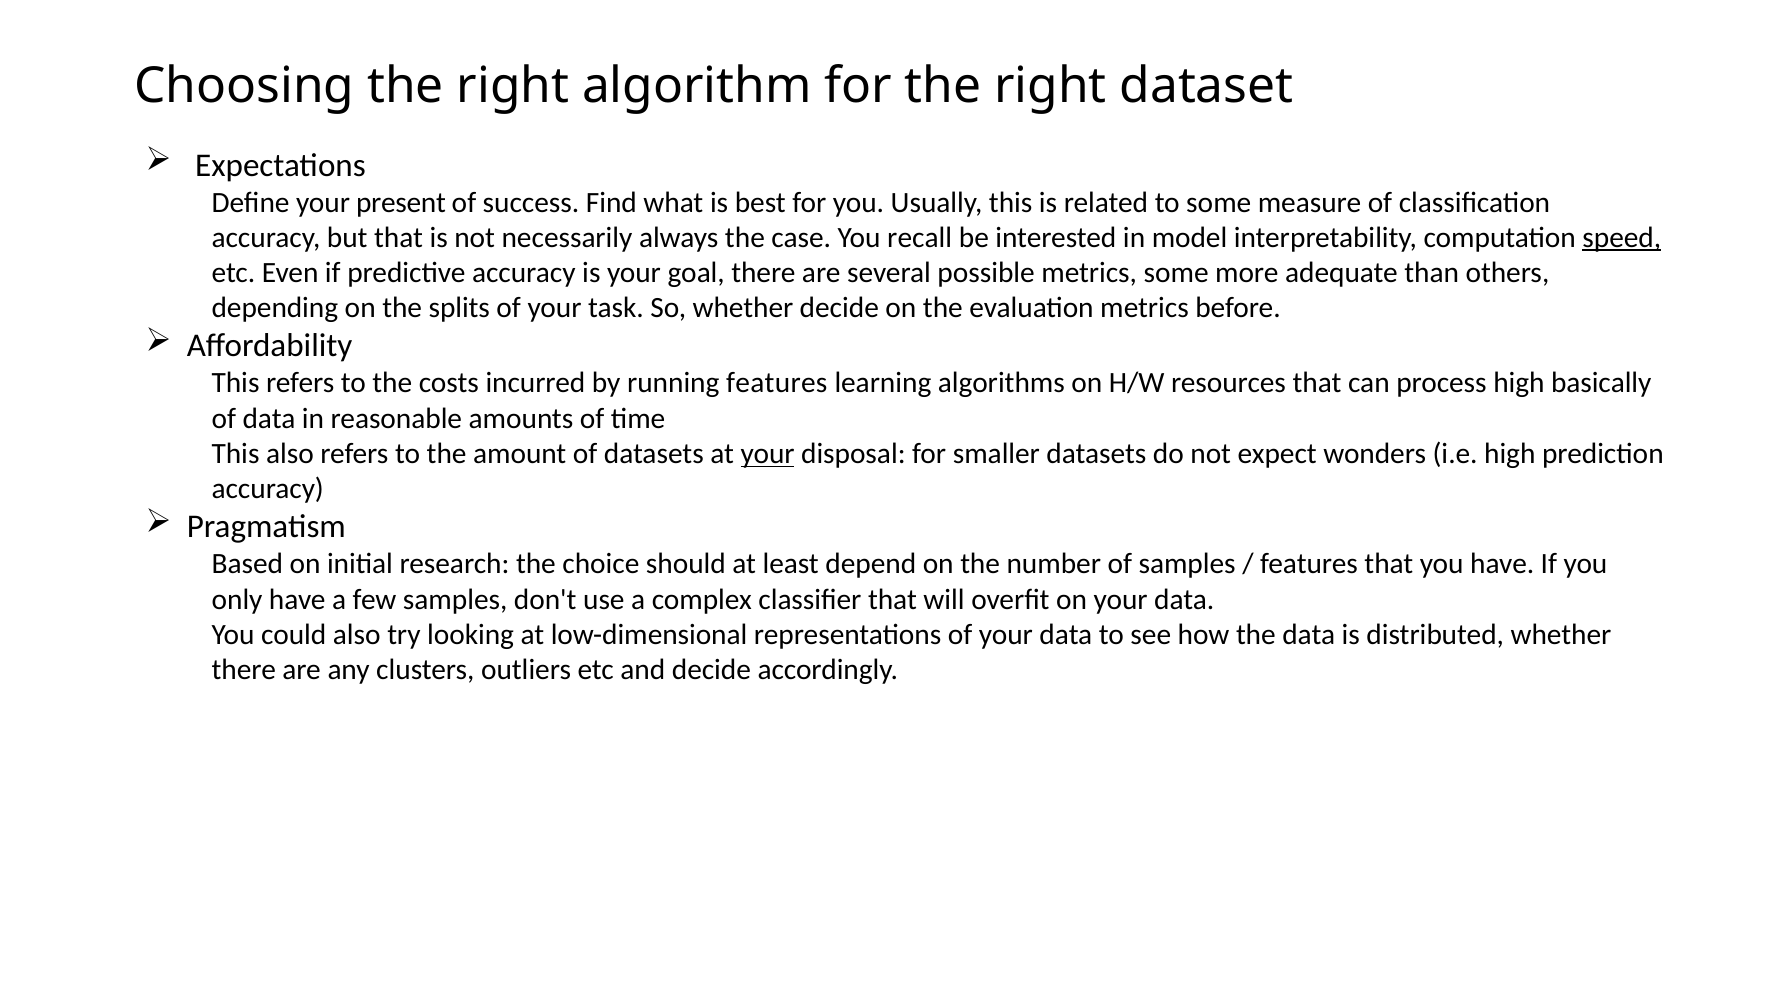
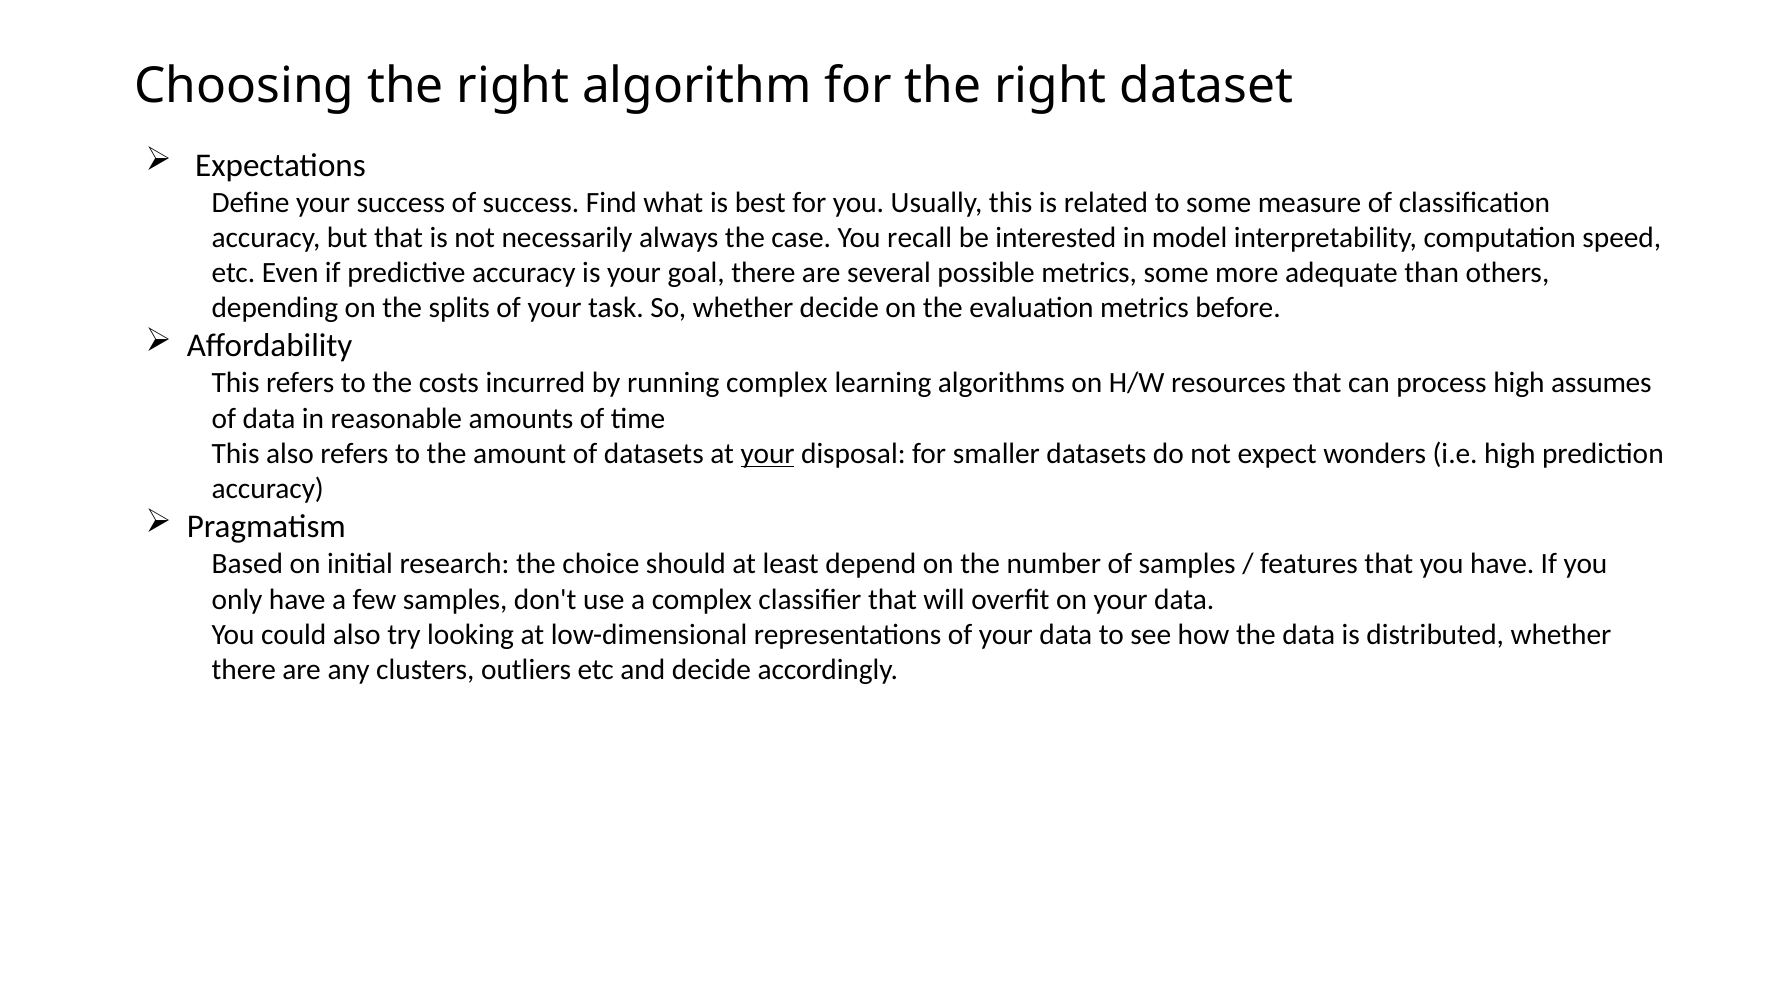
your present: present -> success
speed underline: present -> none
running features: features -> complex
basically: basically -> assumes
